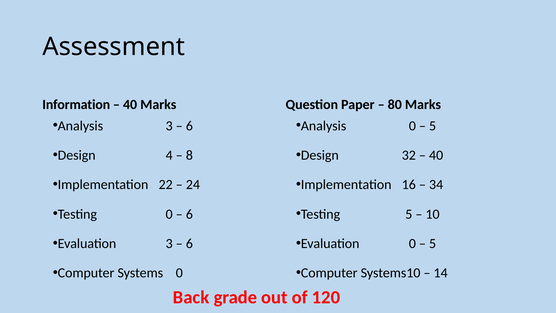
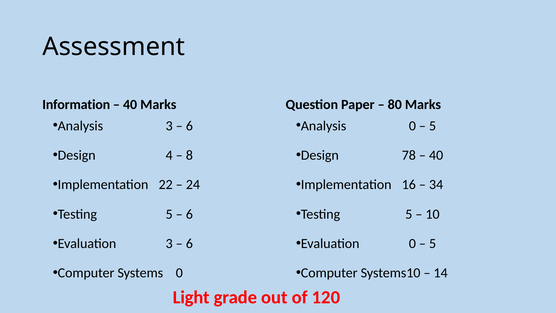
32: 32 -> 78
0 at (169, 214): 0 -> 5
Back: Back -> Light
